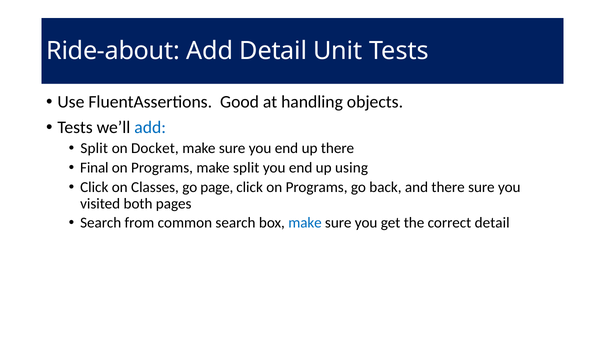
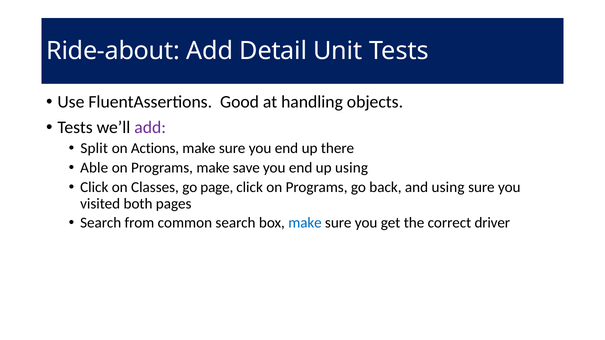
add at (150, 128) colour: blue -> purple
Docket: Docket -> Actions
Final: Final -> Able
make split: split -> save
and there: there -> using
correct detail: detail -> driver
